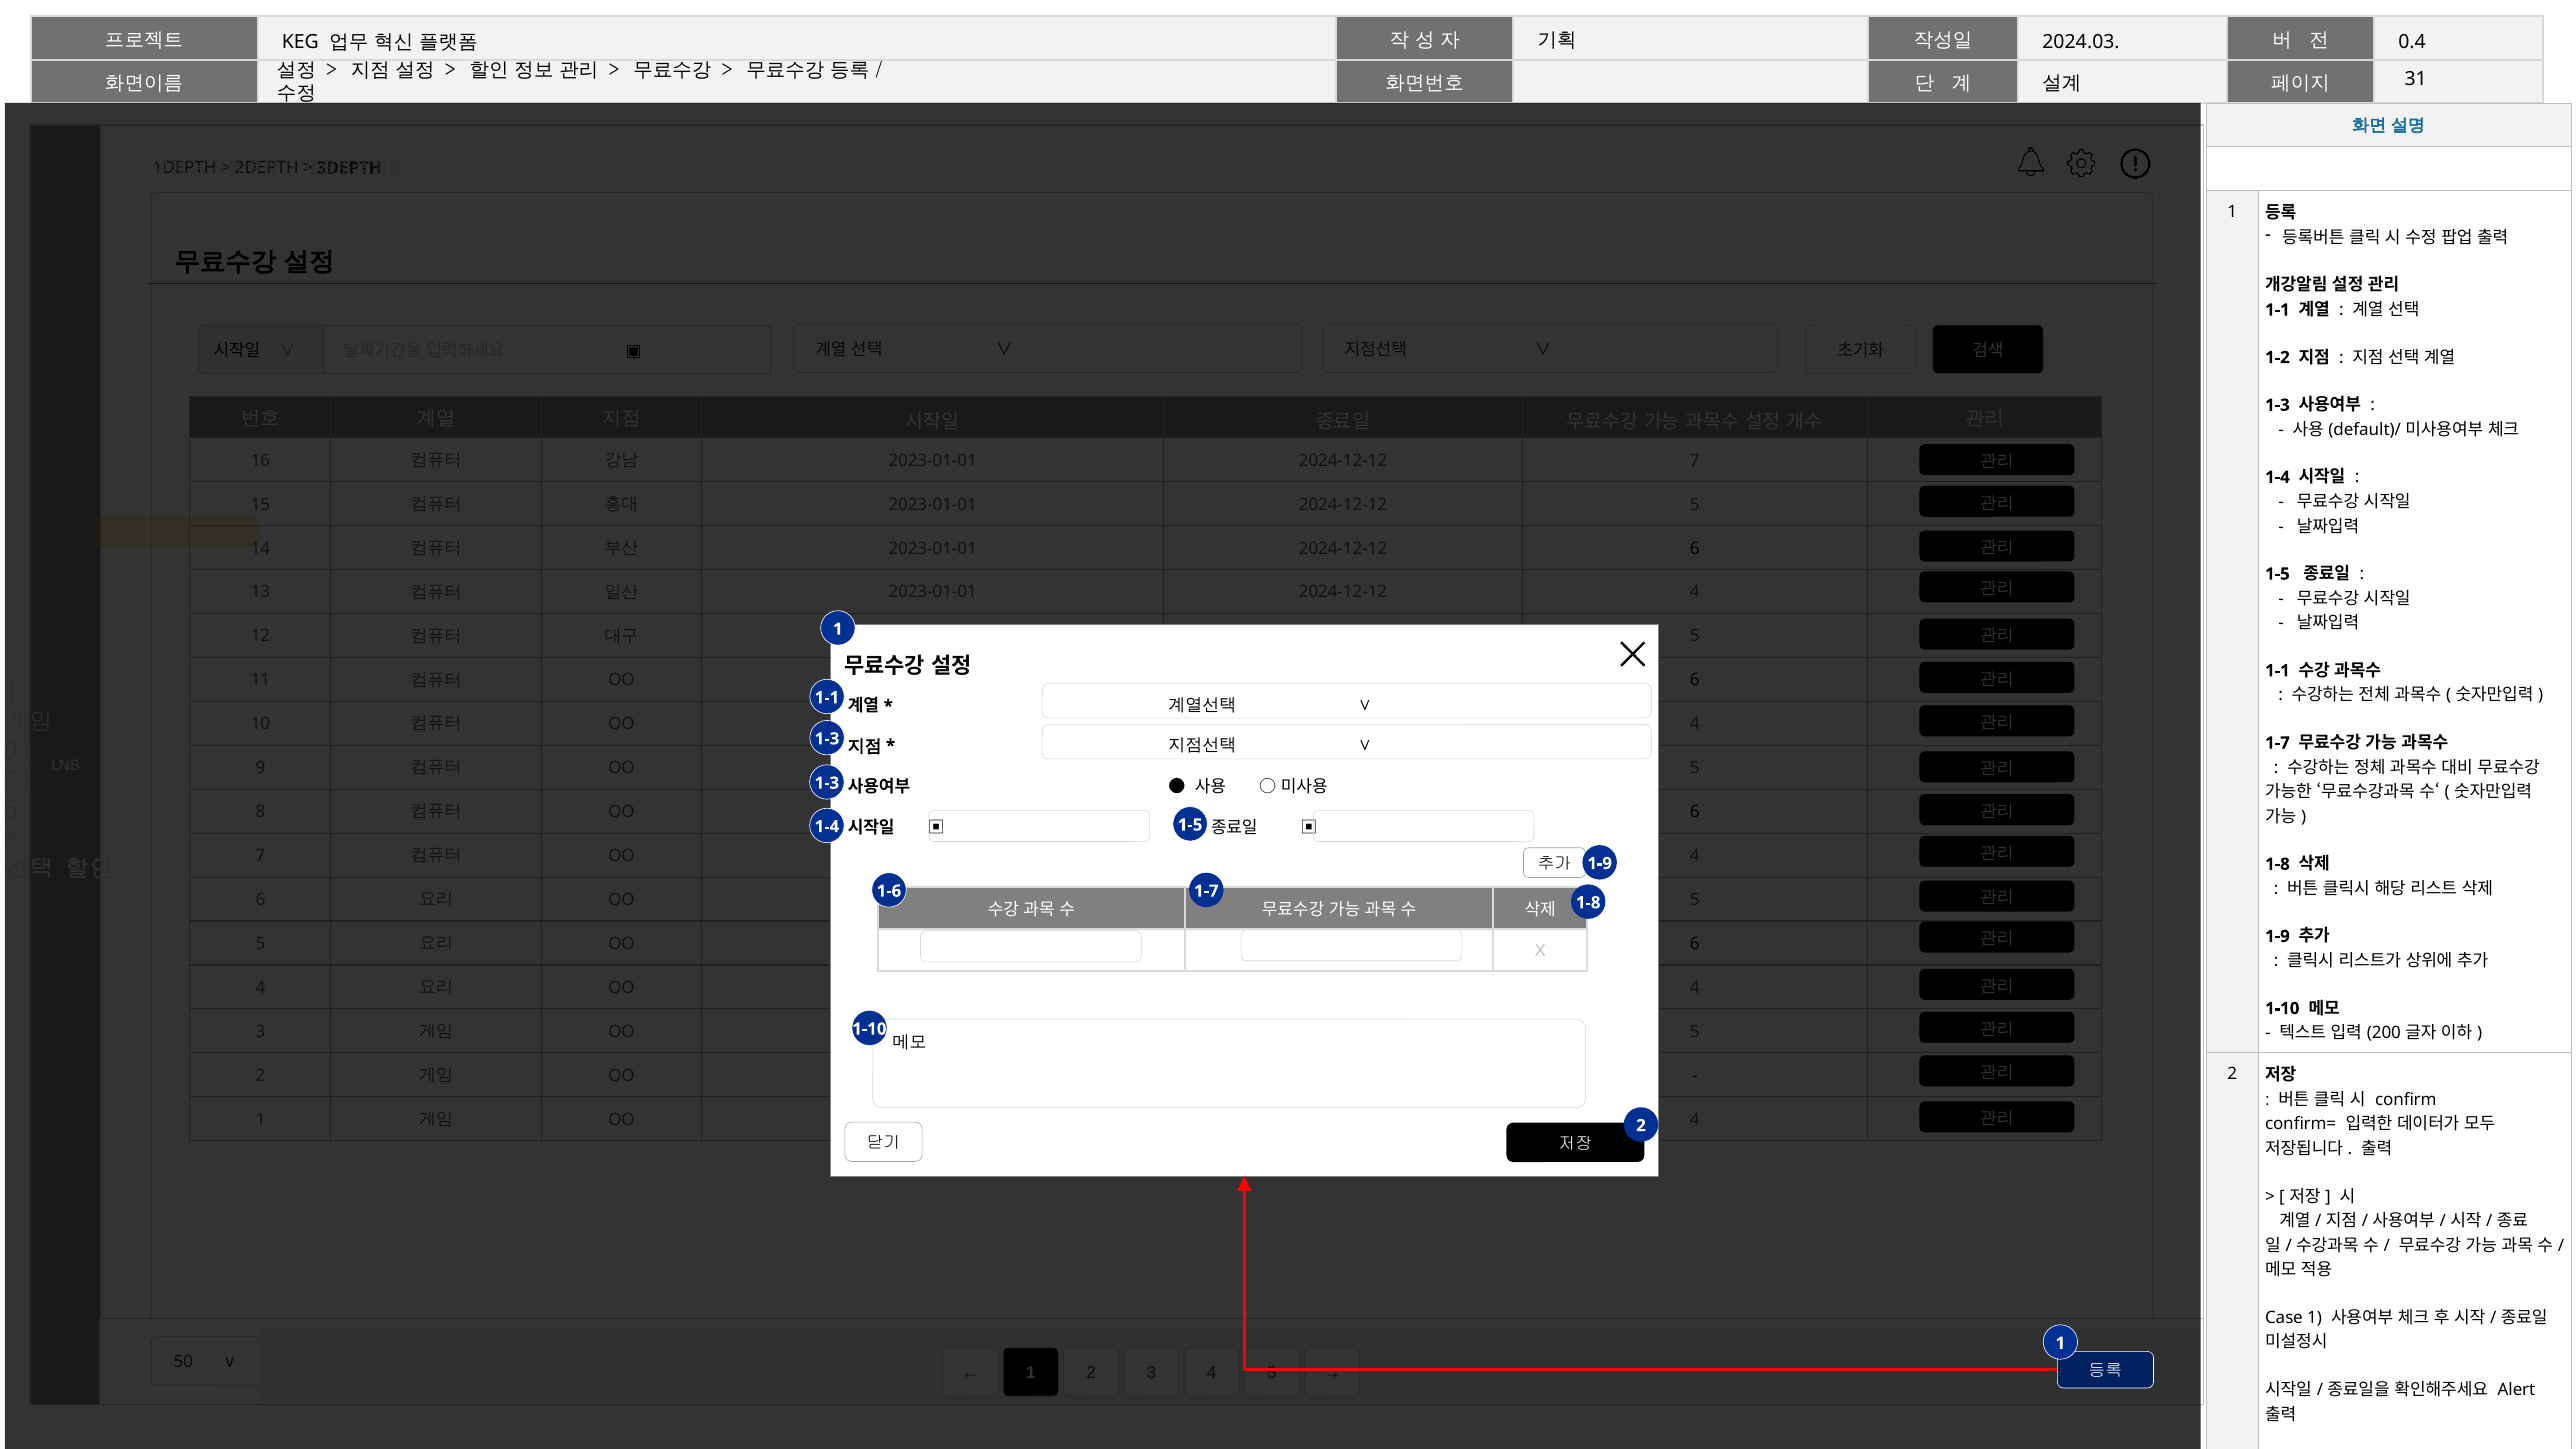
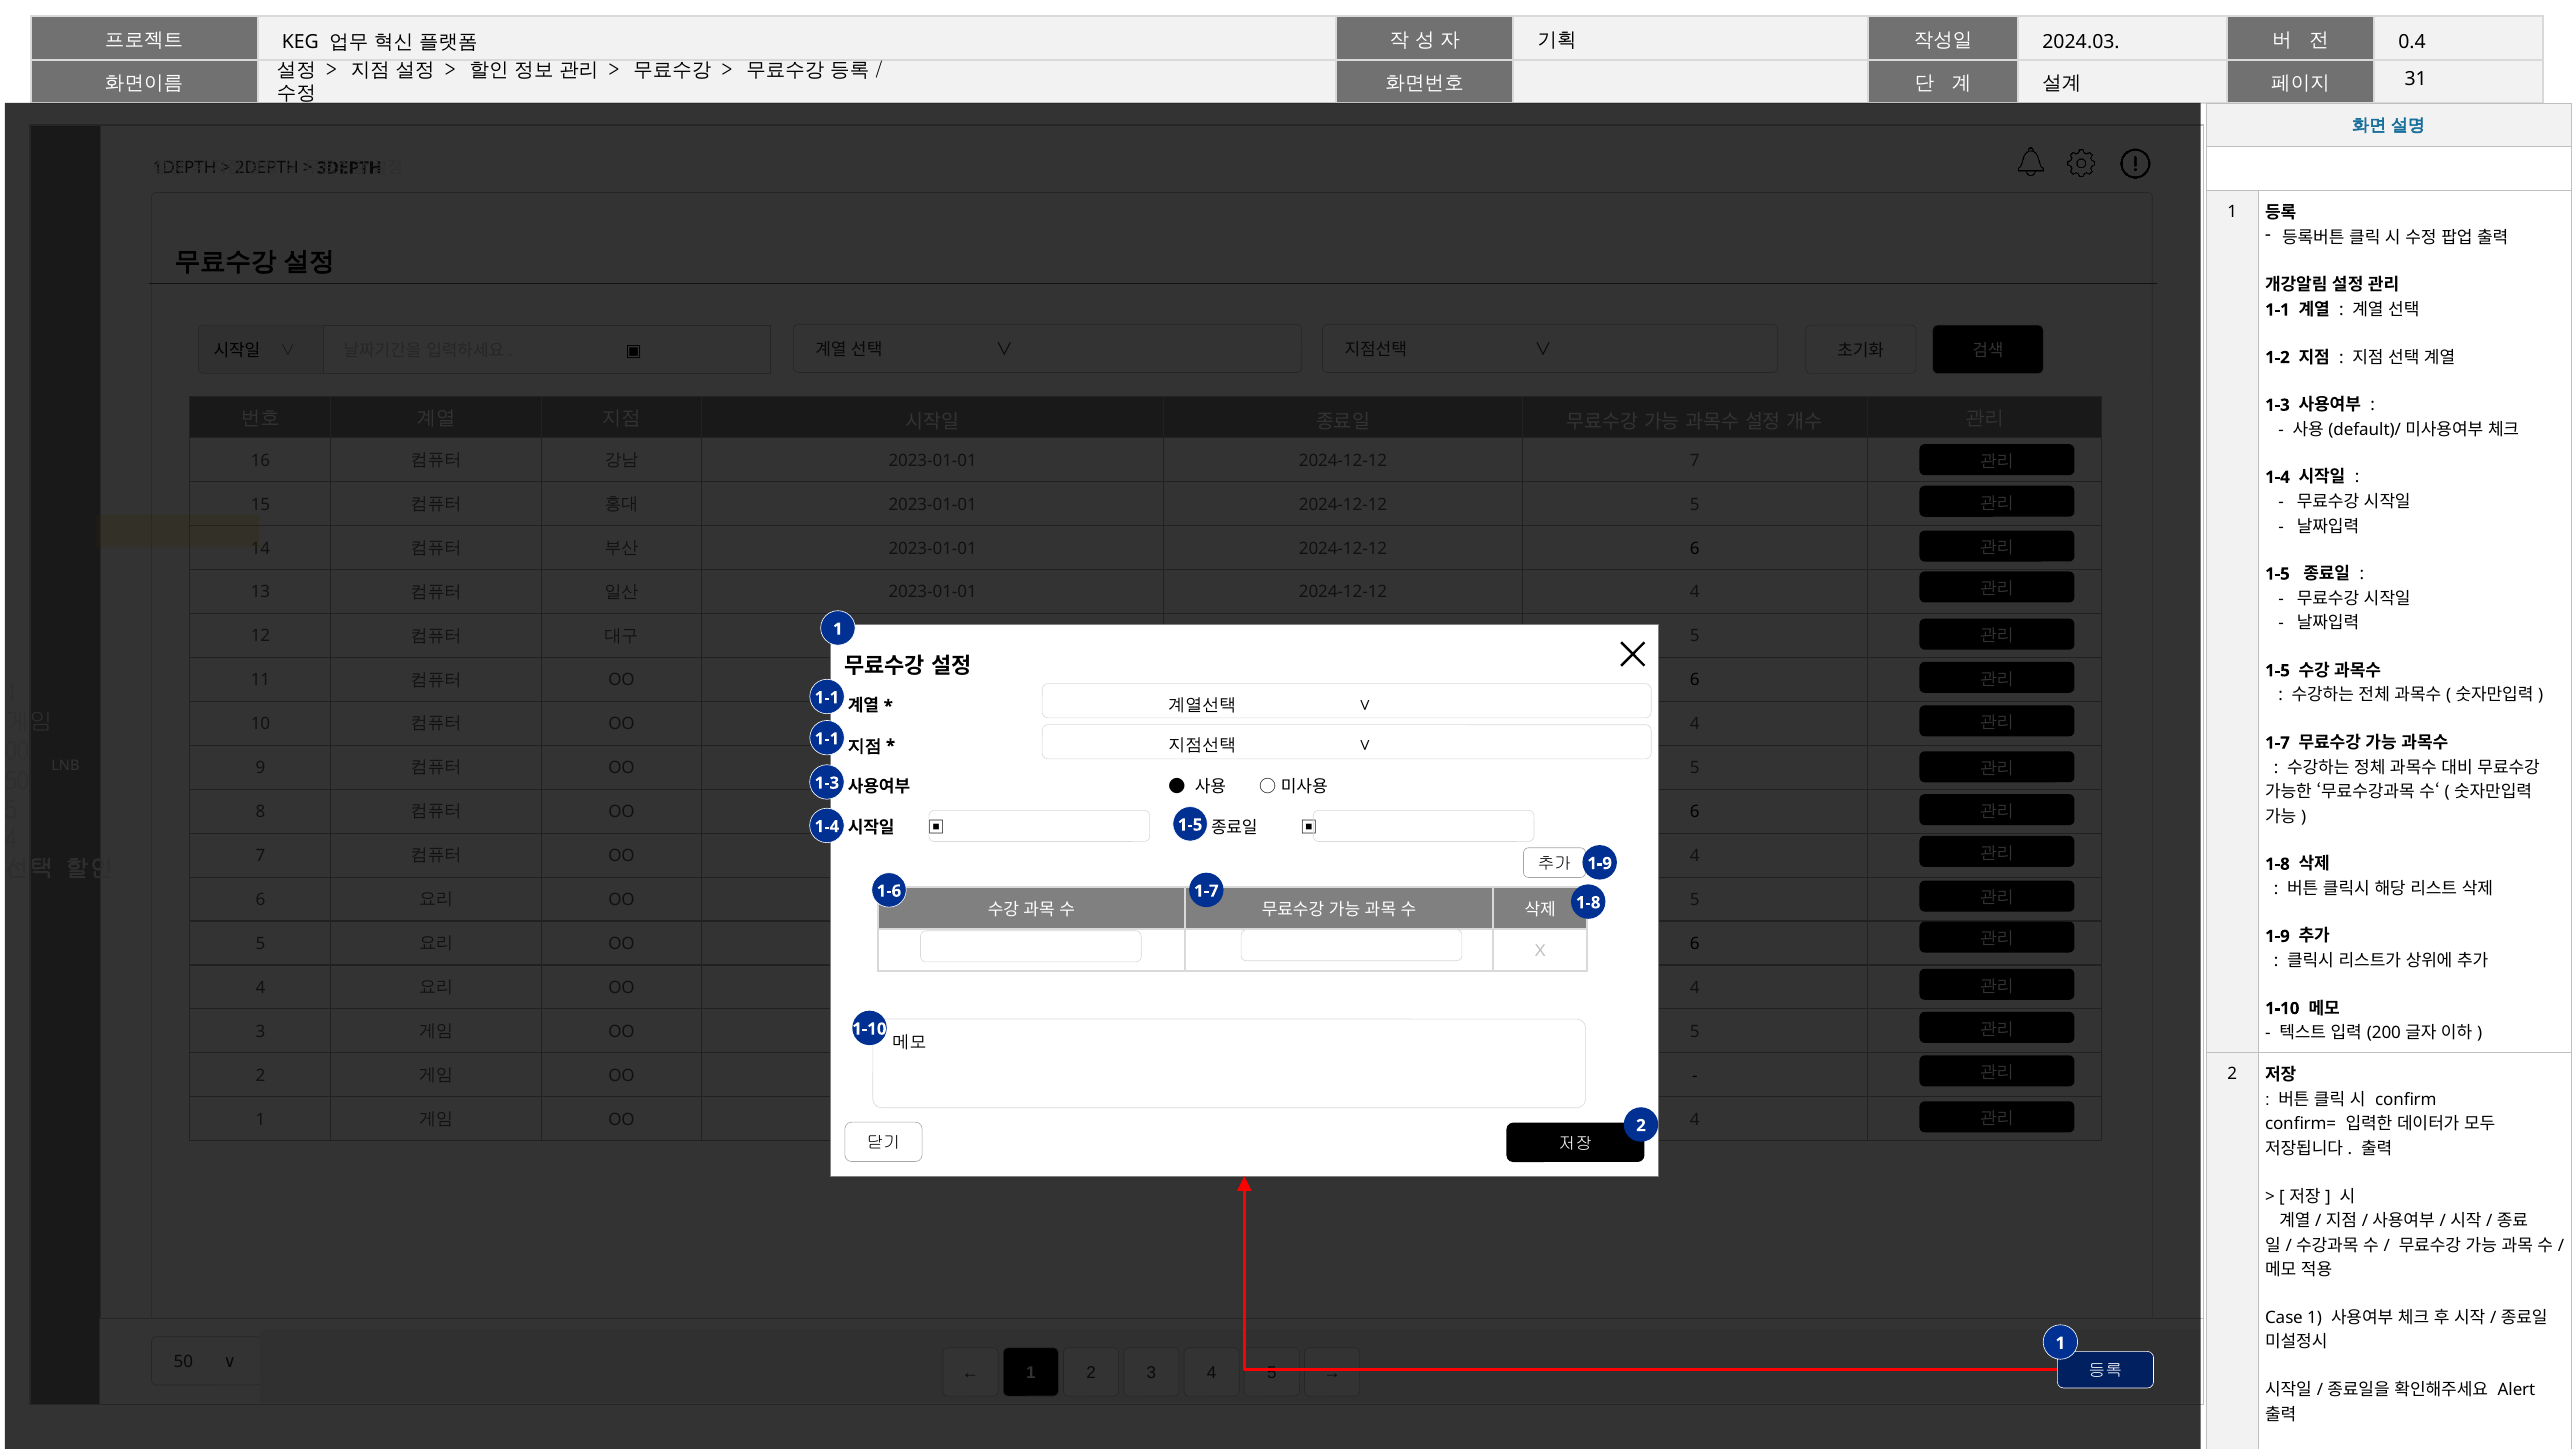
1-1 at (2278, 671): 1-1 -> 1-5
1-3 at (827, 739): 1-3 -> 1-1
